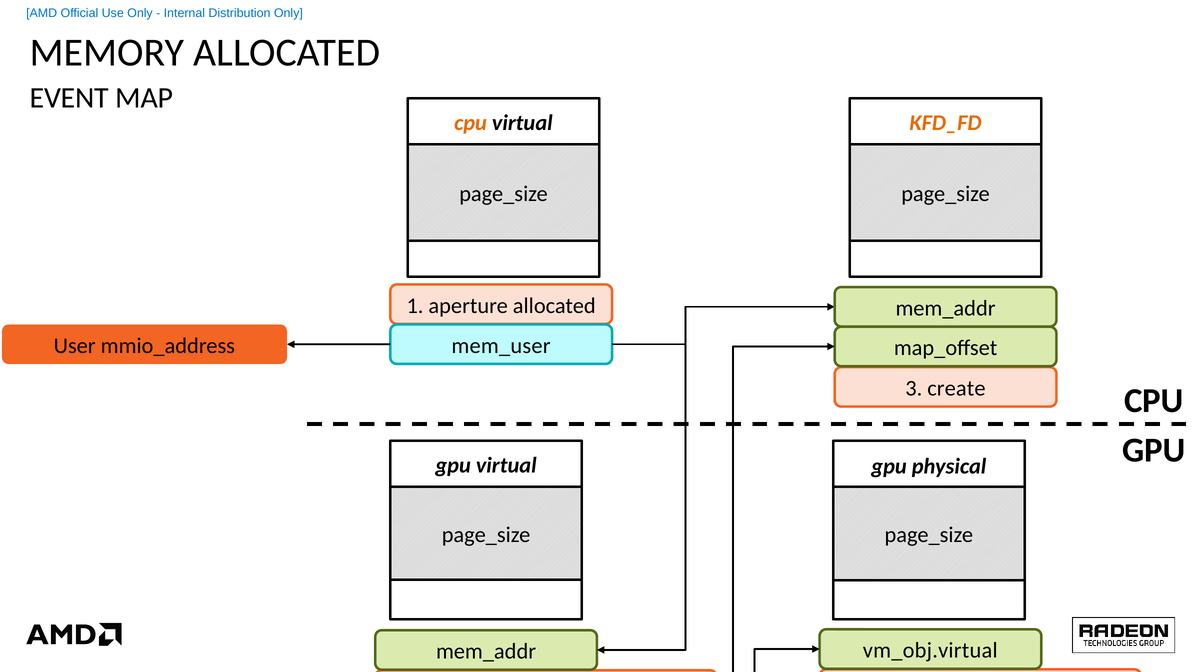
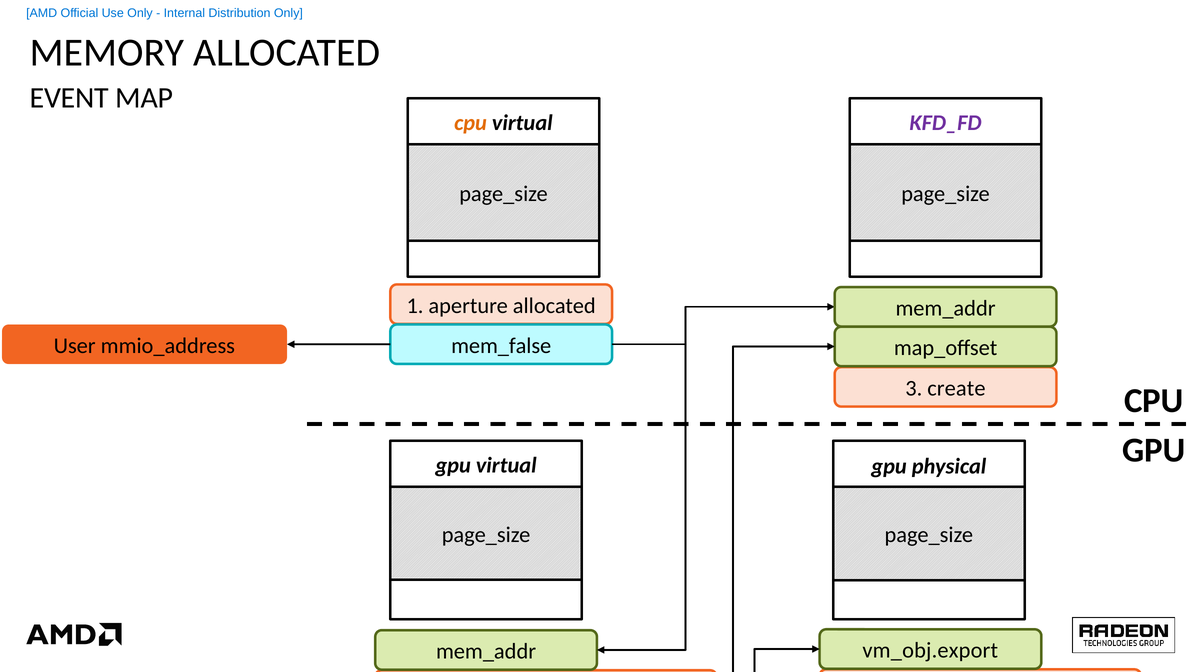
KFD_FD colour: orange -> purple
mem_user: mem_user -> mem_false
vm_obj.virtual: vm_obj.virtual -> vm_obj.export
